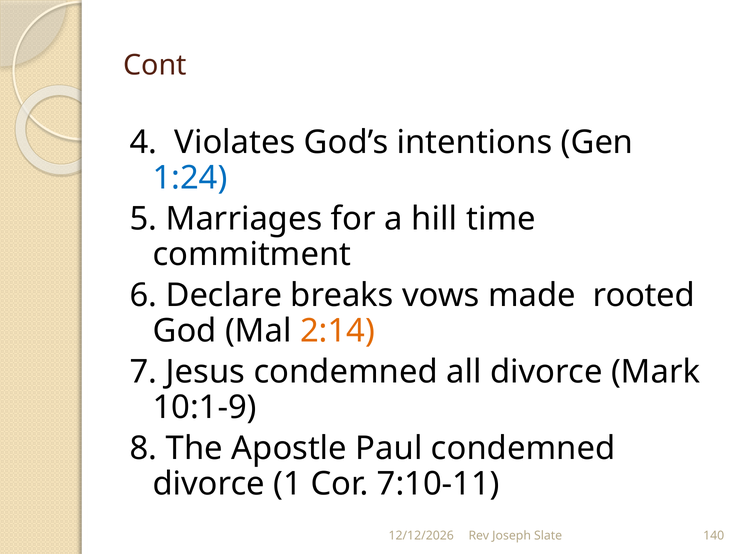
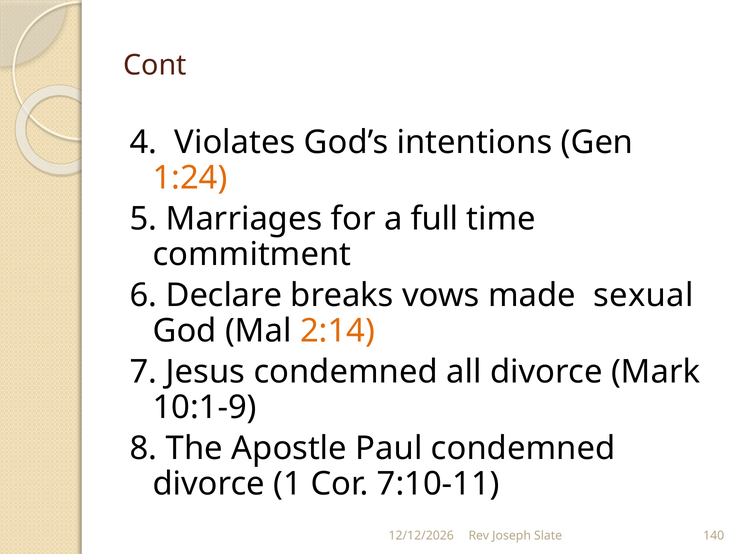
1:24 colour: blue -> orange
hill: hill -> full
rooted: rooted -> sexual
